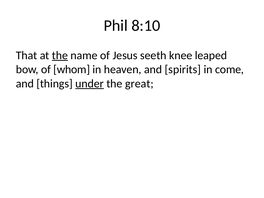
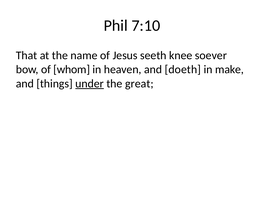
8:10: 8:10 -> 7:10
the at (60, 55) underline: present -> none
leaped: leaped -> soever
spirits: spirits -> doeth
come: come -> make
